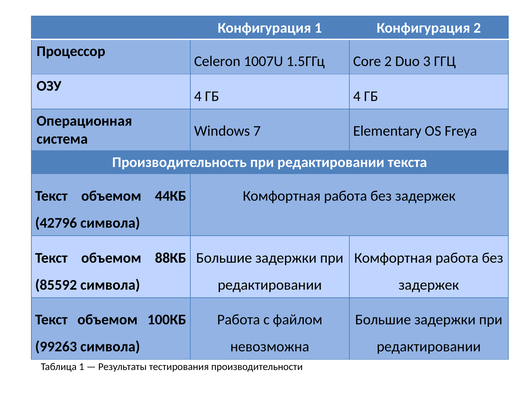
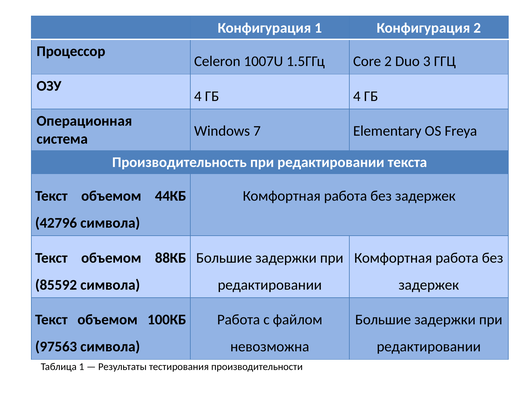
99263: 99263 -> 97563
